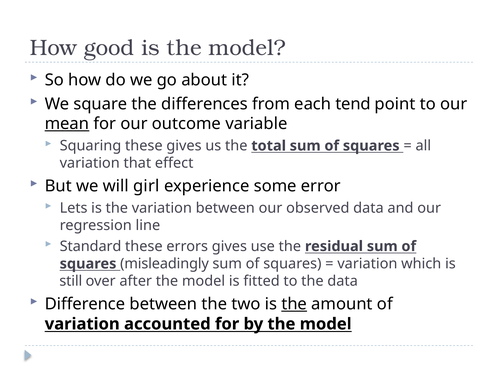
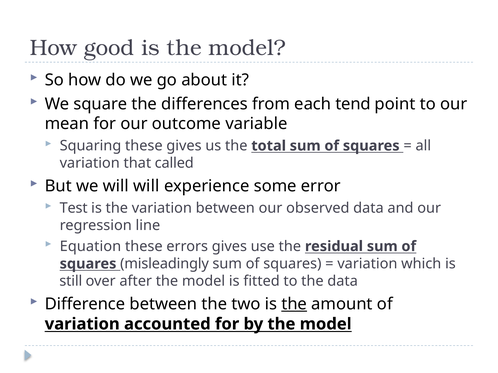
mean underline: present -> none
effect: effect -> called
will girl: girl -> will
Lets: Lets -> Test
Standard: Standard -> Equation
